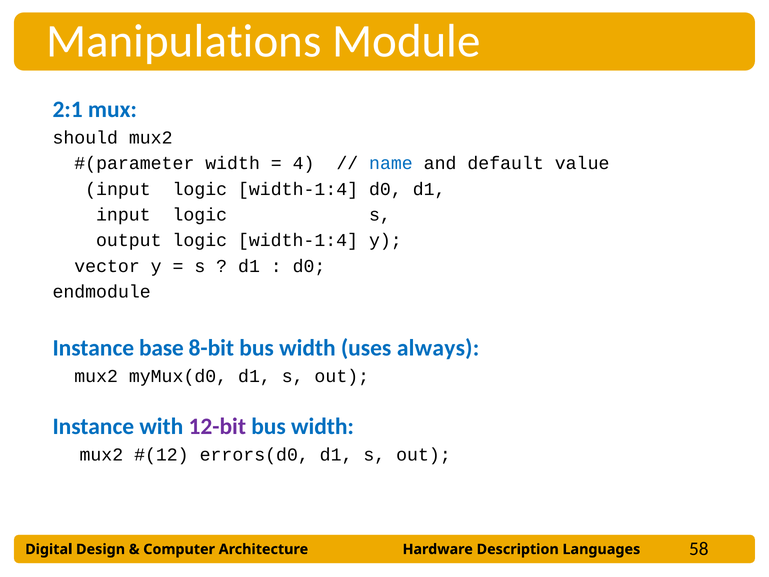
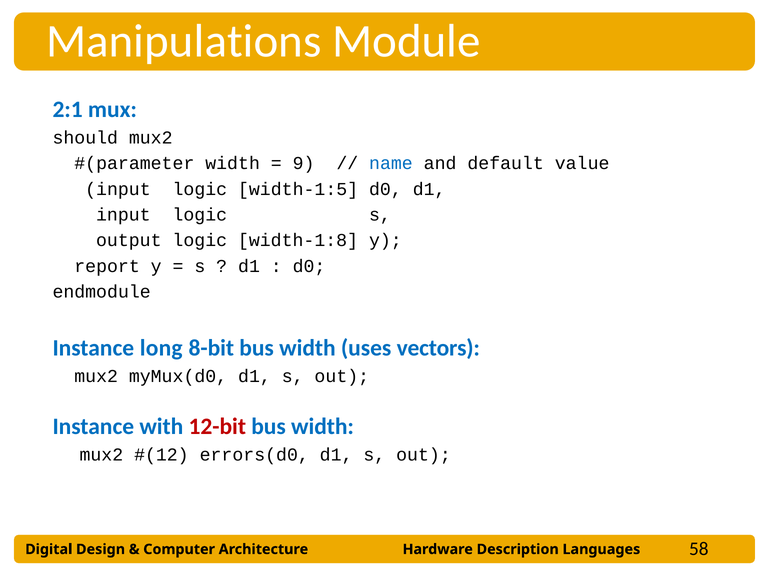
4: 4 -> 9
input logic width-1:4: width-1:4 -> width-1:5
output logic width-1:4: width-1:4 -> width-1:8
vector: vector -> report
base: base -> long
always: always -> vectors
12-bit colour: purple -> red
